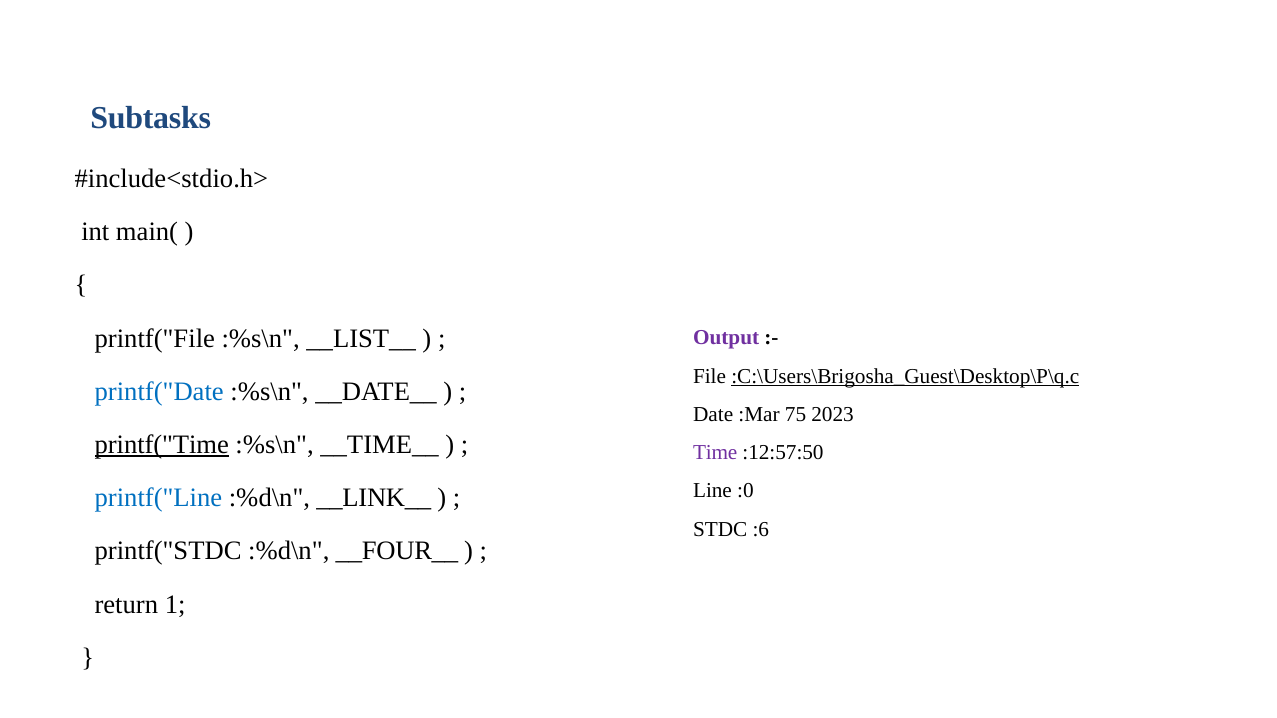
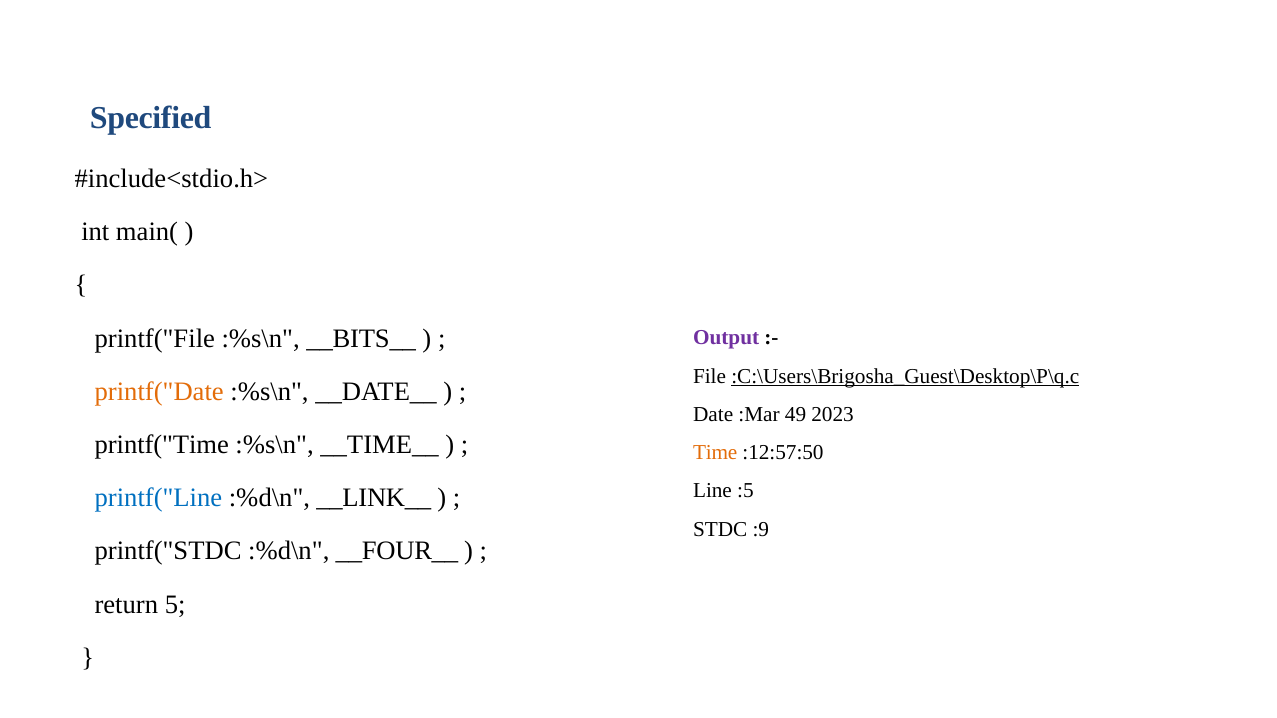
Subtasks: Subtasks -> Specified
__LIST__: __LIST__ -> __BITS__
printf("Date colour: blue -> orange
75: 75 -> 49
printf("Time underline: present -> none
Time colour: purple -> orange
:0: :0 -> :5
:6: :6 -> :9
1: 1 -> 5
